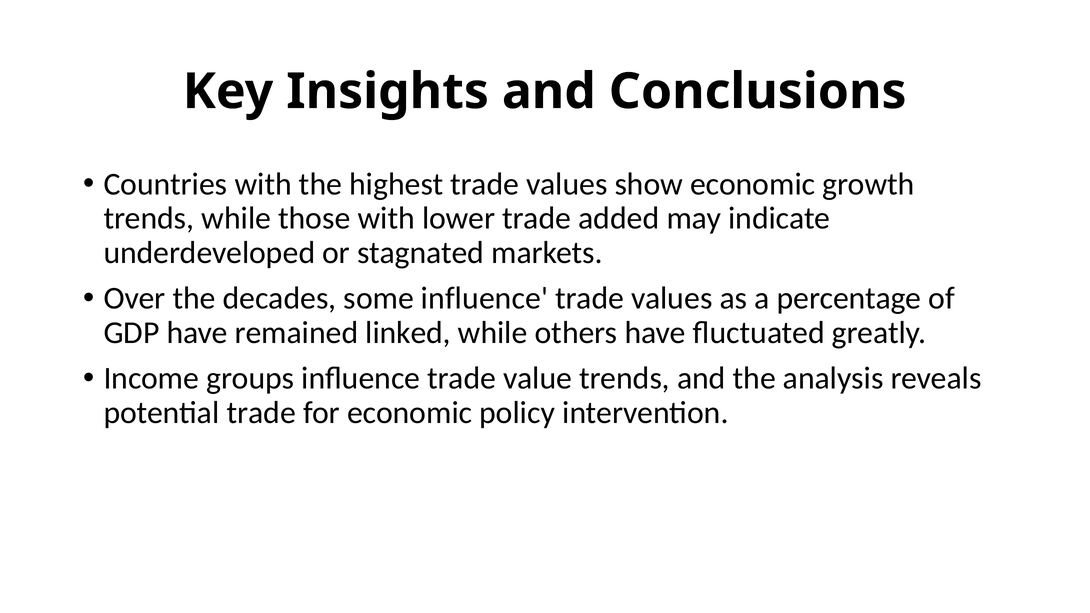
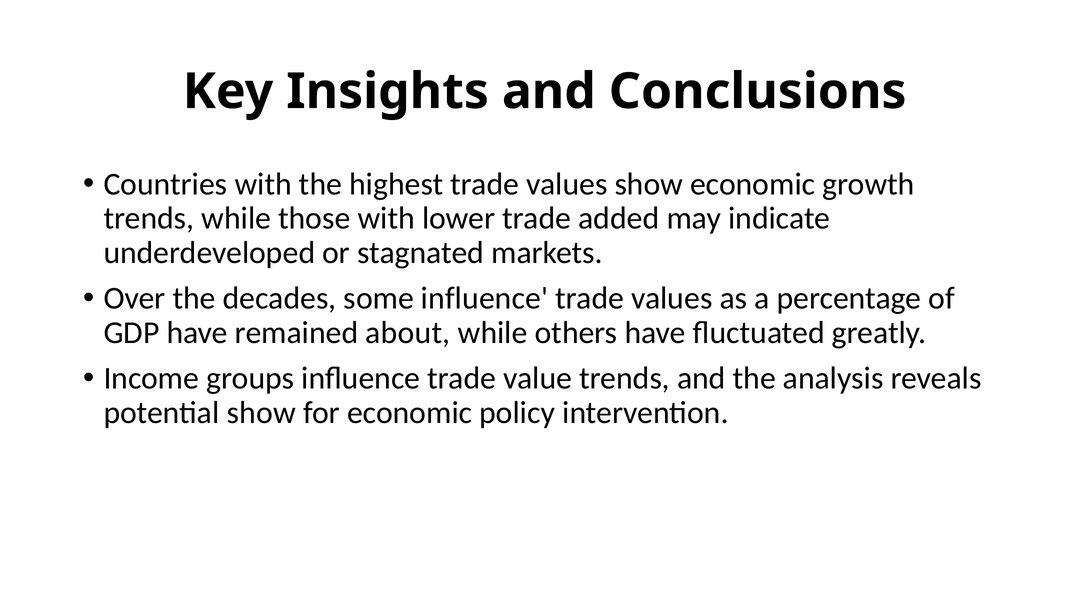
linked: linked -> about
potential trade: trade -> show
